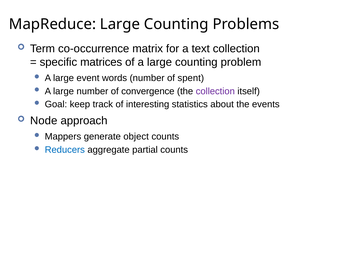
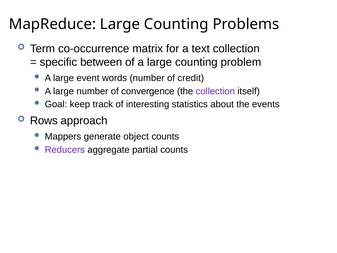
matrices: matrices -> between
spent: spent -> credit
Node: Node -> Rows
Reducers colour: blue -> purple
